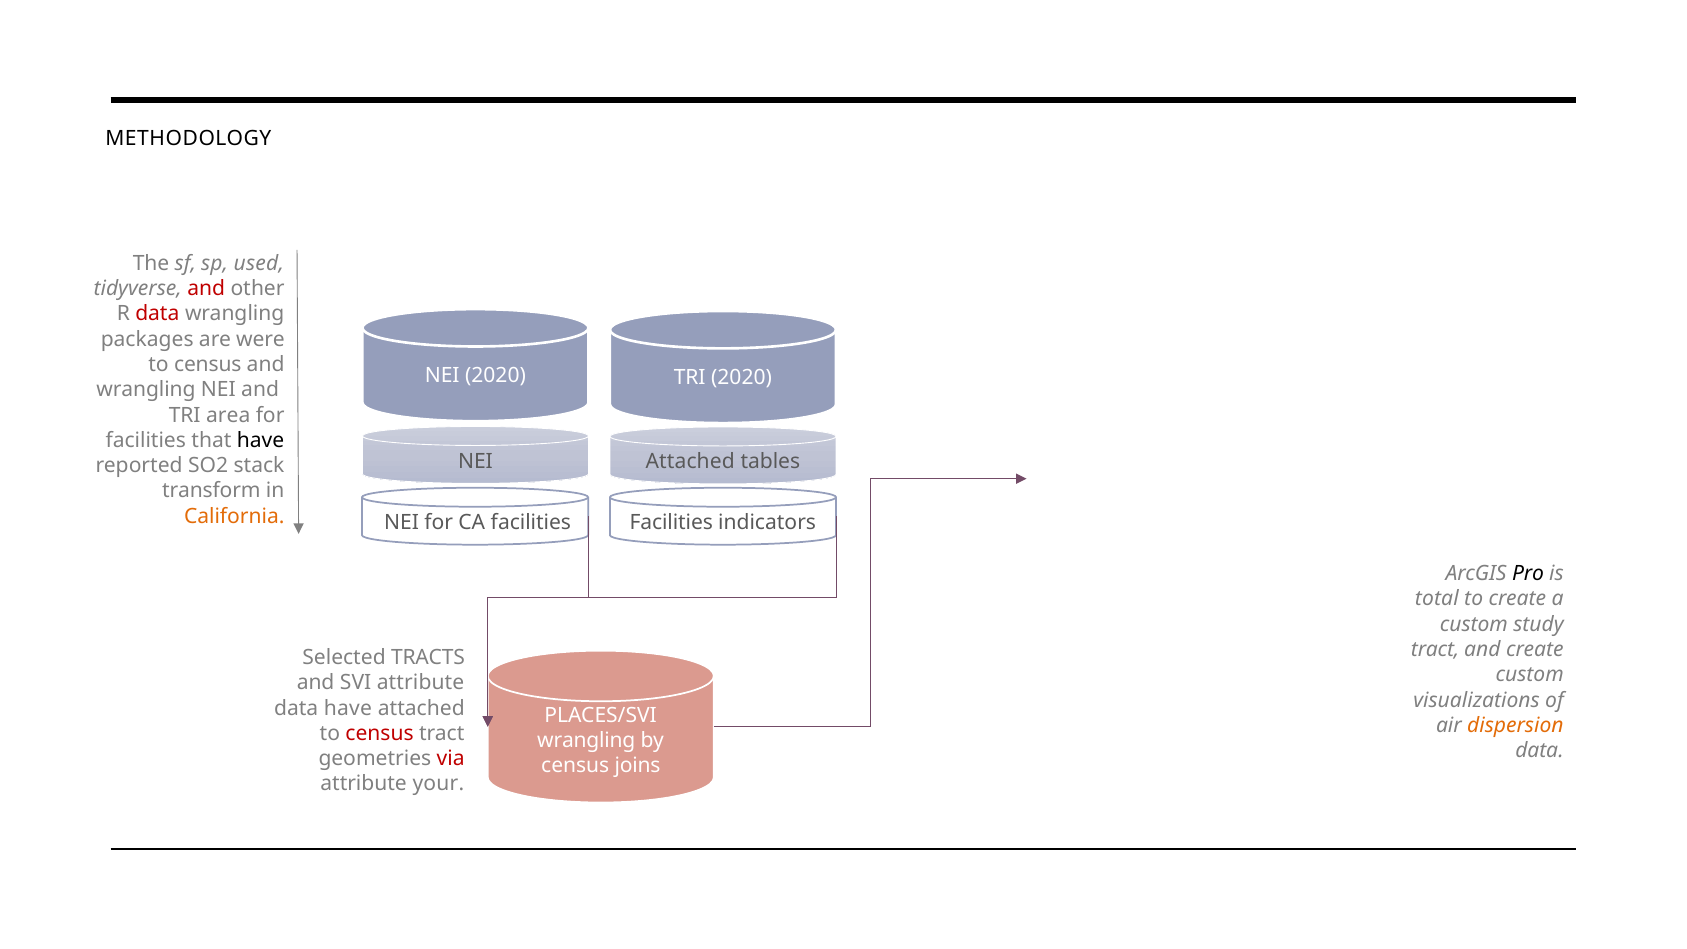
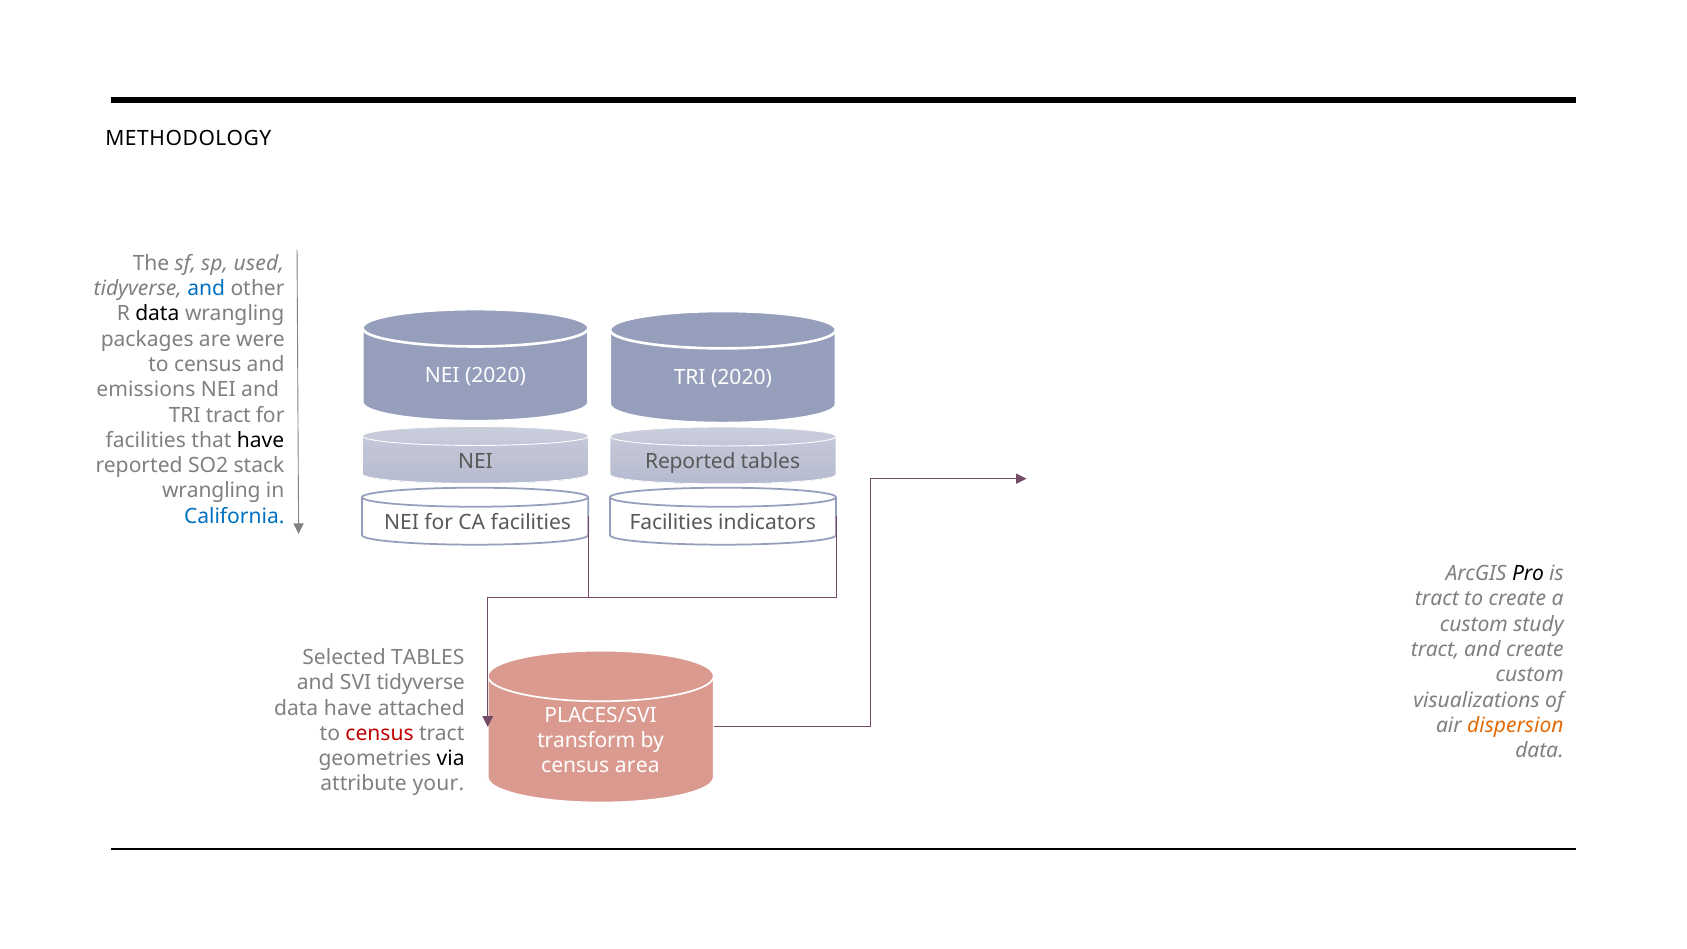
and at (206, 289) colour: red -> blue
data at (157, 314) colour: red -> black
wrangling at (146, 390): wrangling -> emissions
TRI area: area -> tract
Attached at (690, 462): Attached -> Reported
transform at (211, 491): transform -> wrangling
California colour: orange -> blue
total at (1437, 599): total -> tract
Selected TRACTS: TRACTS -> TABLES
SVI attribute: attribute -> tidyverse
wrangling at (586, 741): wrangling -> transform
via colour: red -> black
joins: joins -> area
